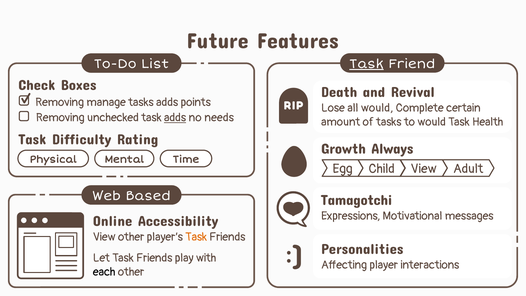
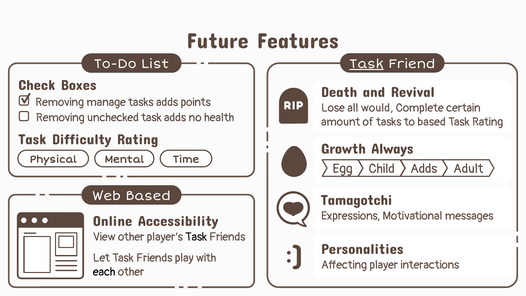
adds at (175, 118) underline: present -> none
needs: needs -> health
to would: would -> based
Task Health: Health -> Rating
Child View: View -> Adds
Task at (196, 237) colour: orange -> black
